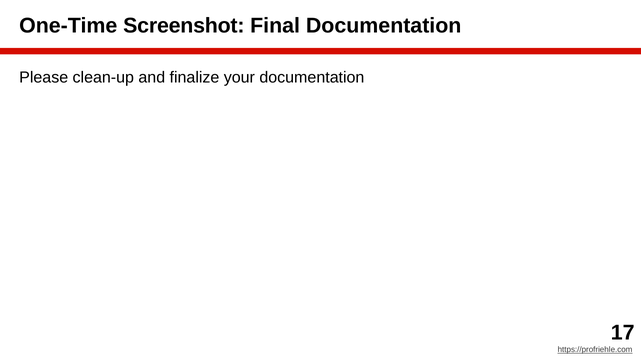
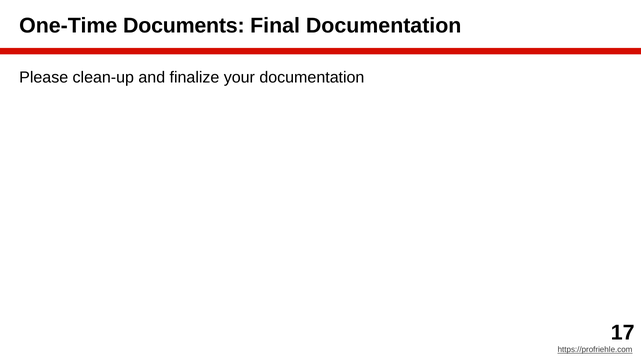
Screenshot: Screenshot -> Documents
